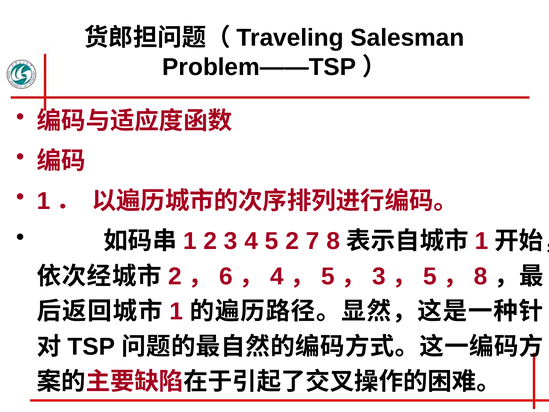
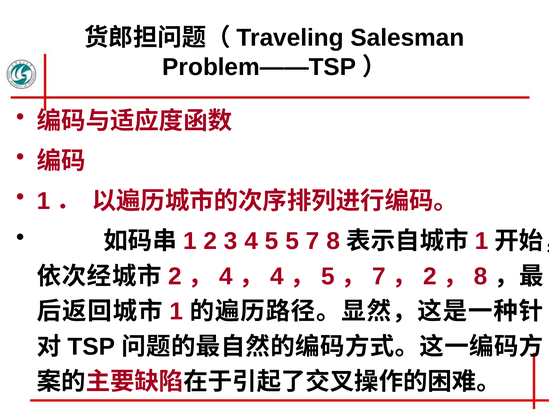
5 2: 2 -> 5
6 at (226, 276): 6 -> 4
3 at (379, 276): 3 -> 7
5 at (430, 276): 5 -> 2
